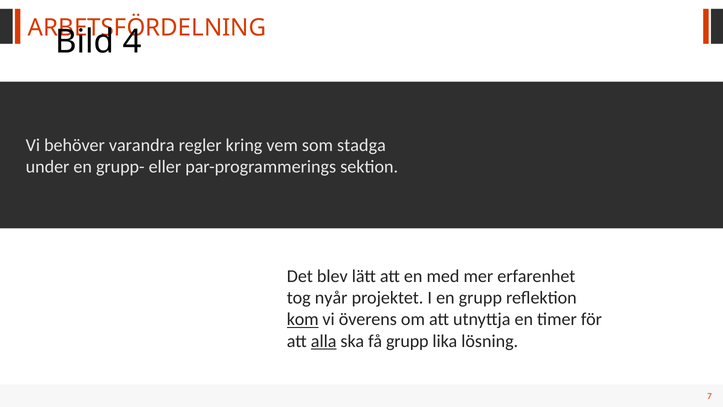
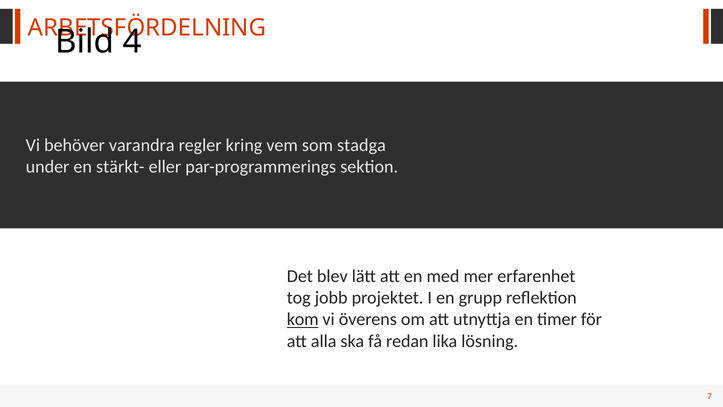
grupp-: grupp- -> stärkt-
nyår: nyår -> jobb
alla underline: present -> none
få grupp: grupp -> redan
